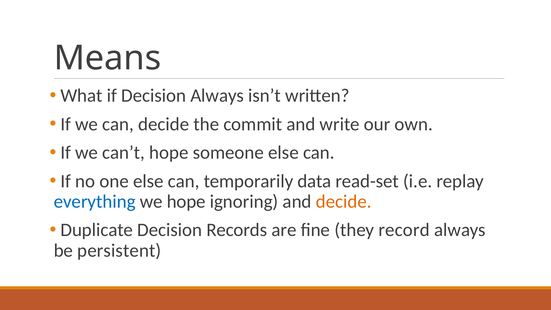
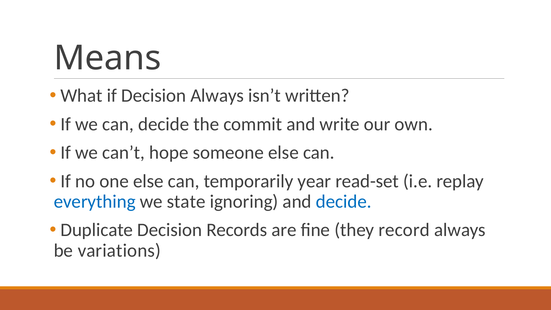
data: data -> year
we hope: hope -> state
decide at (344, 202) colour: orange -> blue
persistent: persistent -> variations
